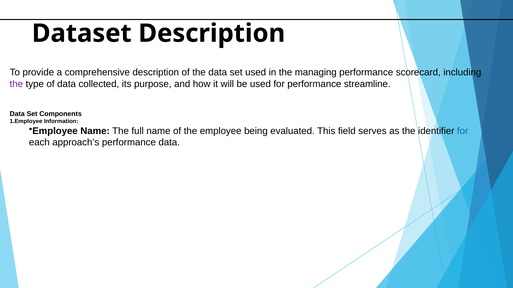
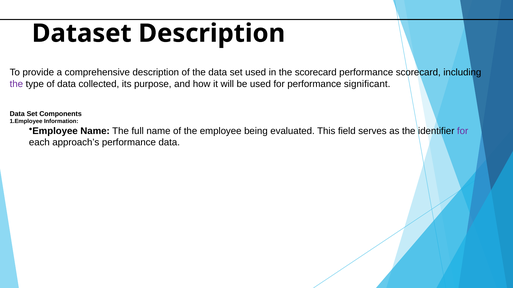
the managing: managing -> scorecard
streamline: streamline -> significant
for at (463, 131) colour: blue -> purple
